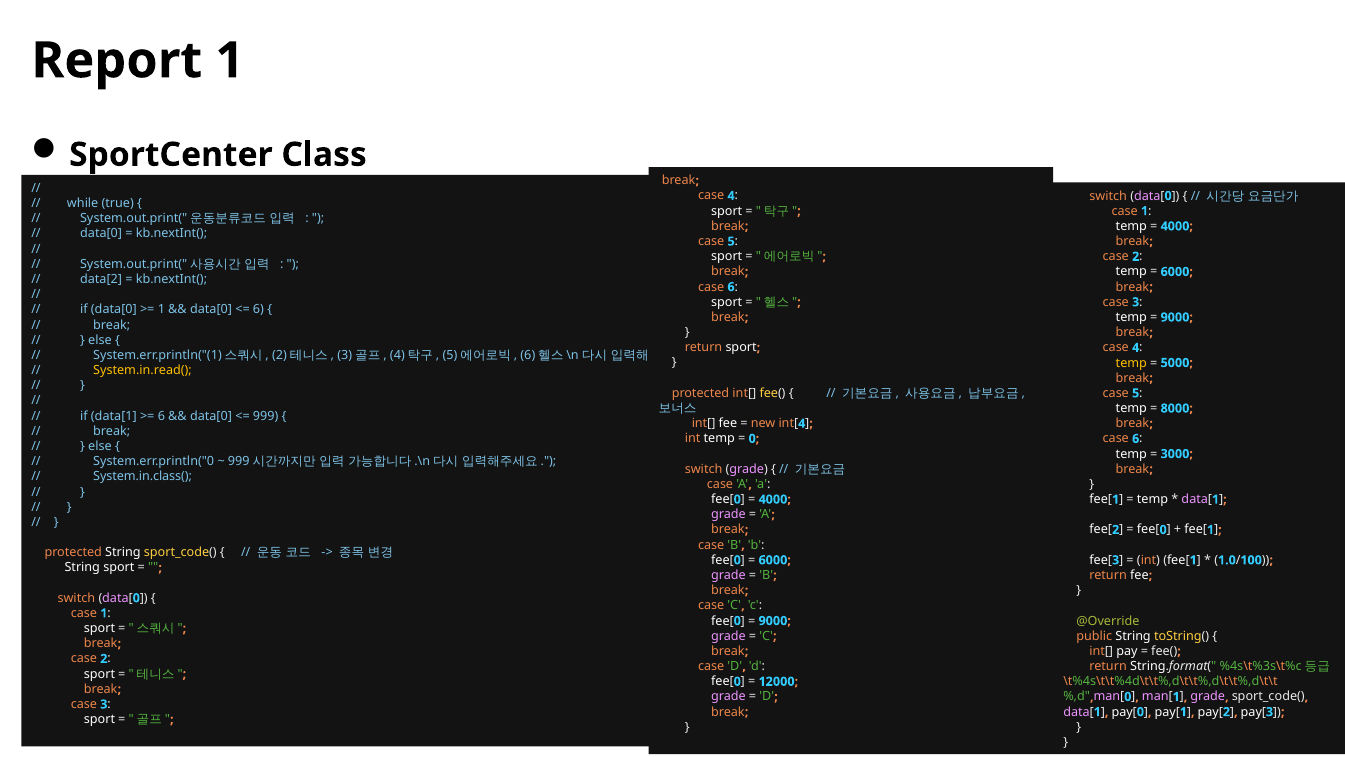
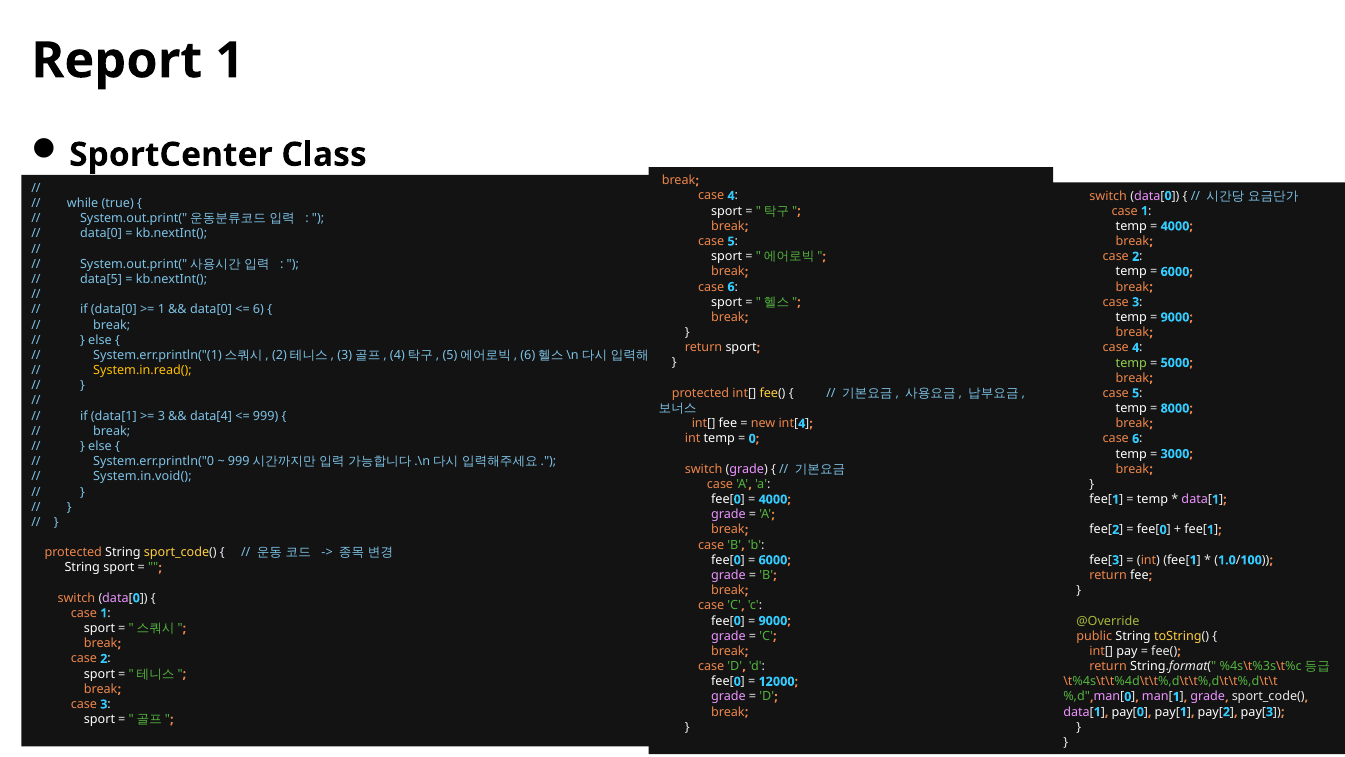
data[2: data[2 -> data[5
temp at (1131, 363) colour: yellow -> light green
6 at (161, 416): 6 -> 3
data[0 at (211, 416): data[0 -> data[4
System.in.class(: System.in.class( -> System.in.void(
